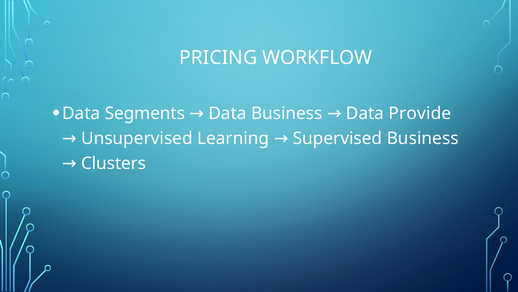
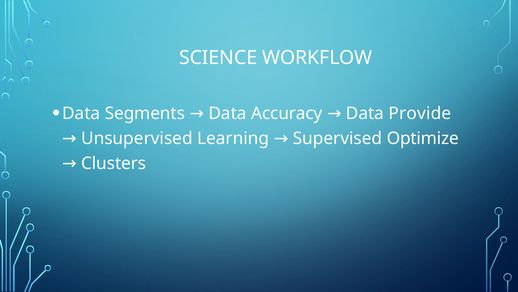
PRICING: PRICING -> SCIENCE
Data Business: Business -> Accuracy
Supervised Business: Business -> Optimize
